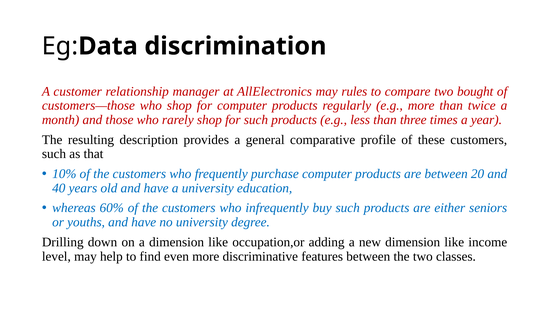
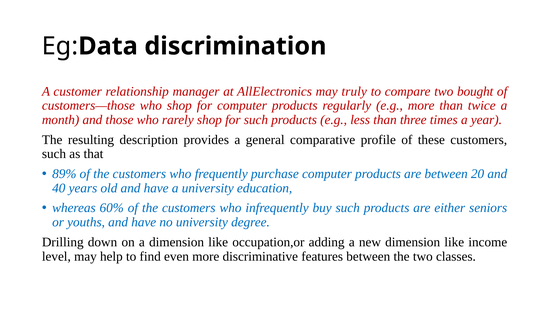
rules: rules -> truly
10%: 10% -> 89%
